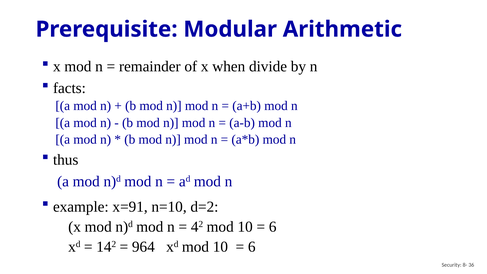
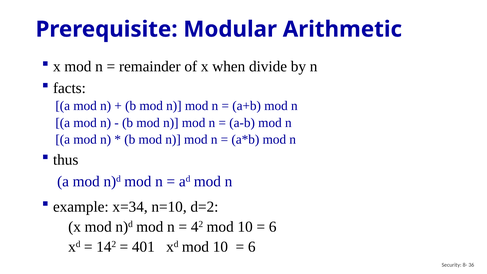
x=91: x=91 -> x=34
964: 964 -> 401
